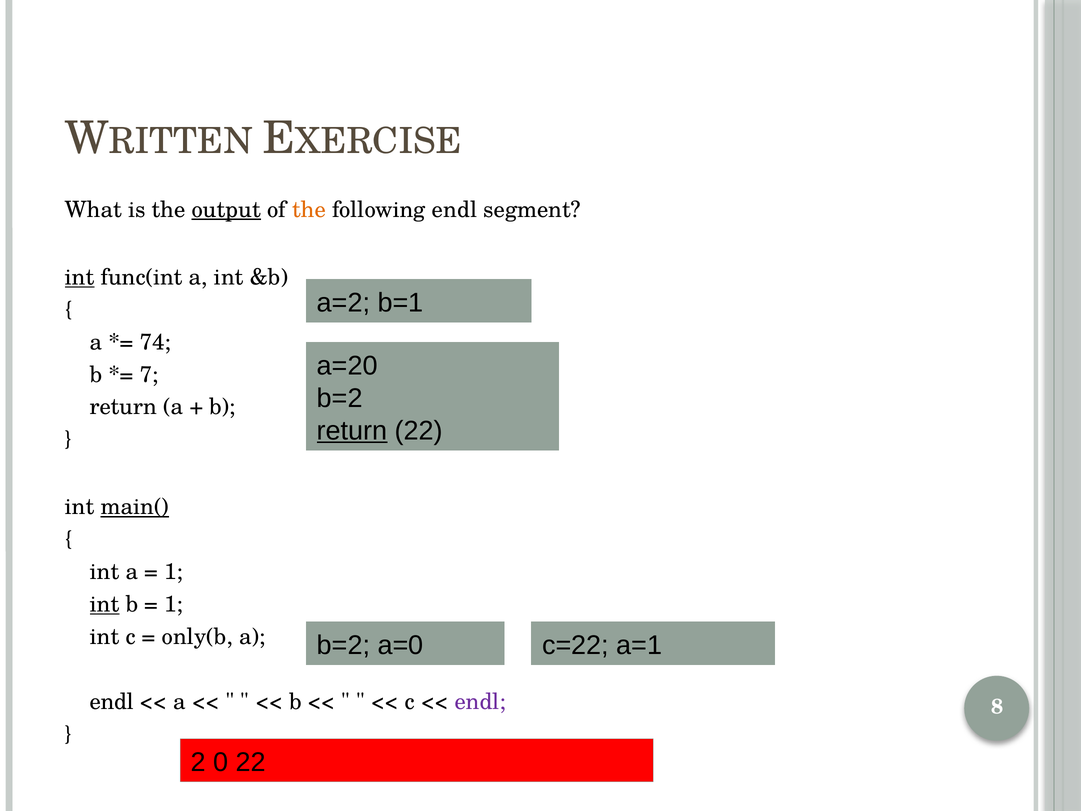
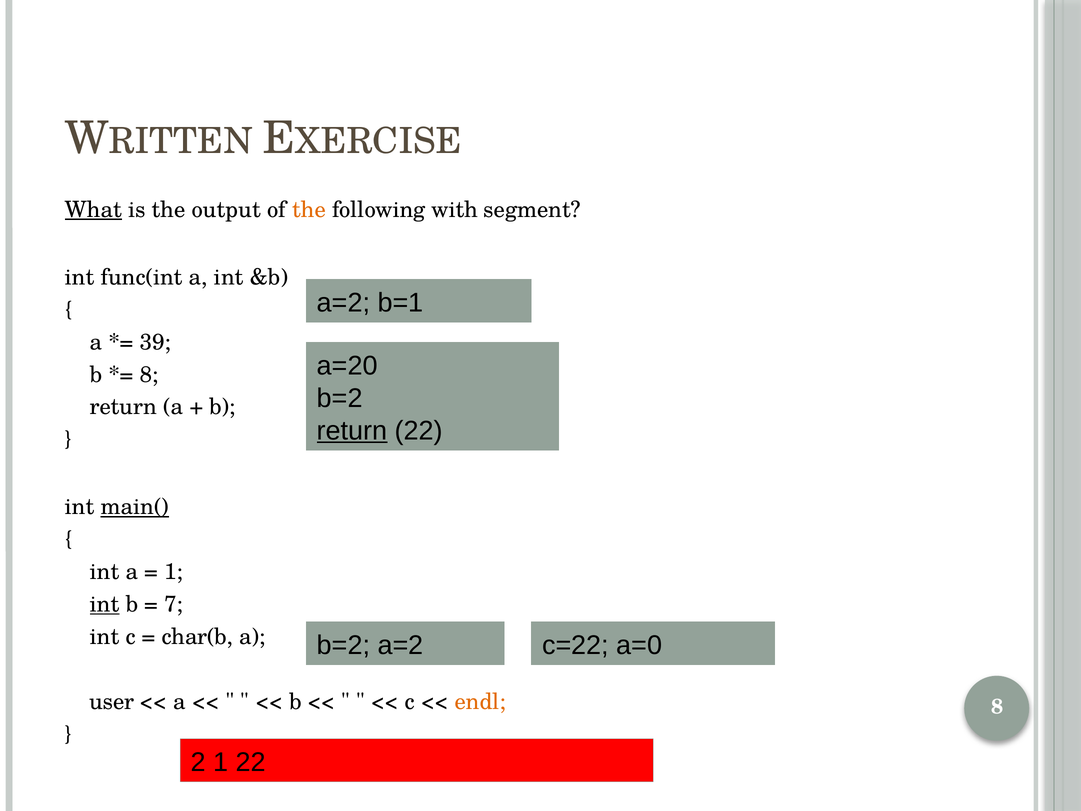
What underline: none -> present
output underline: present -> none
following endl: endl -> with
int at (80, 277) underline: present -> none
74: 74 -> 39
7 at (149, 374): 7 -> 8
1 at (174, 604): 1 -> 7
only(b: only(b -> char(b
b=2 a=0: a=0 -> a=2
a=1: a=1 -> a=0
endl at (112, 701): endl -> user
endl at (480, 701) colour: purple -> orange
2 0: 0 -> 1
